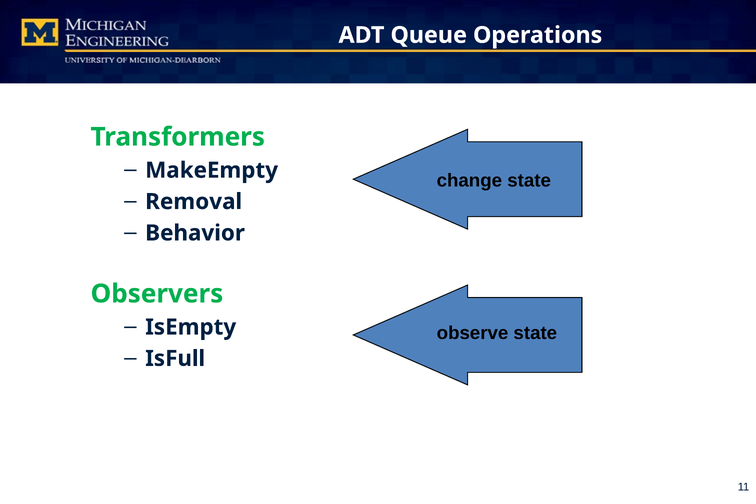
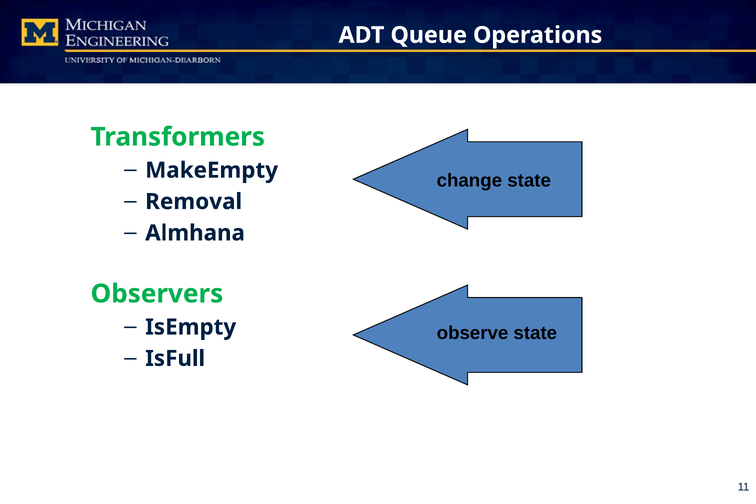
Behavior: Behavior -> Almhana
